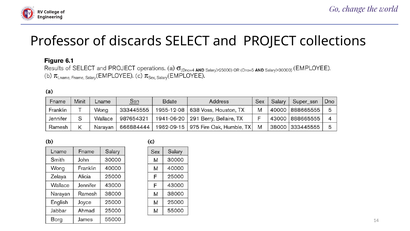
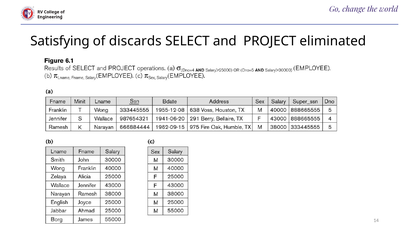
Professor: Professor -> Satisfying
collections: collections -> eliminated
